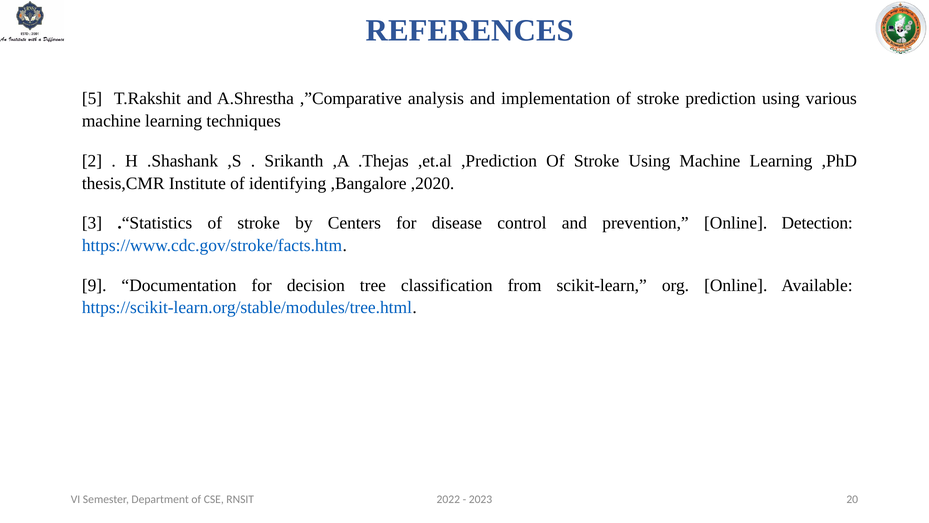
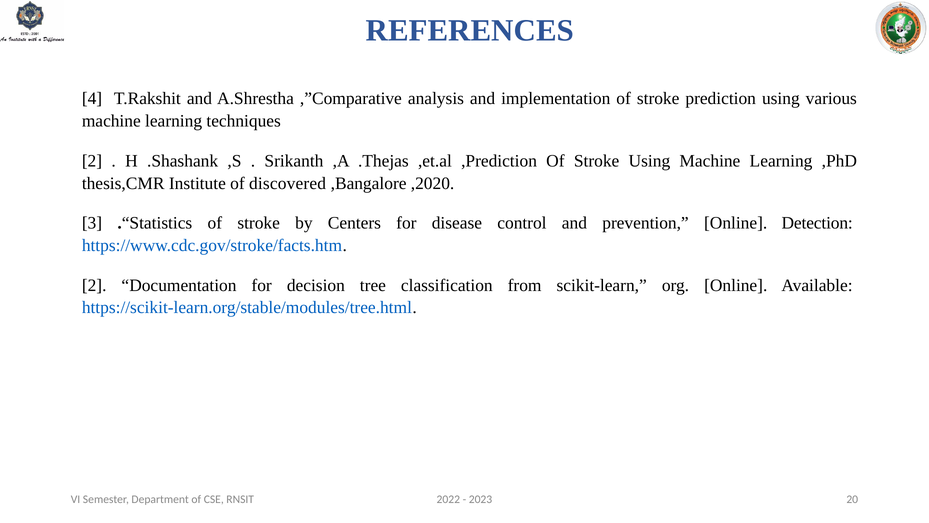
5: 5 -> 4
identifying: identifying -> discovered
9 at (94, 285): 9 -> 2
